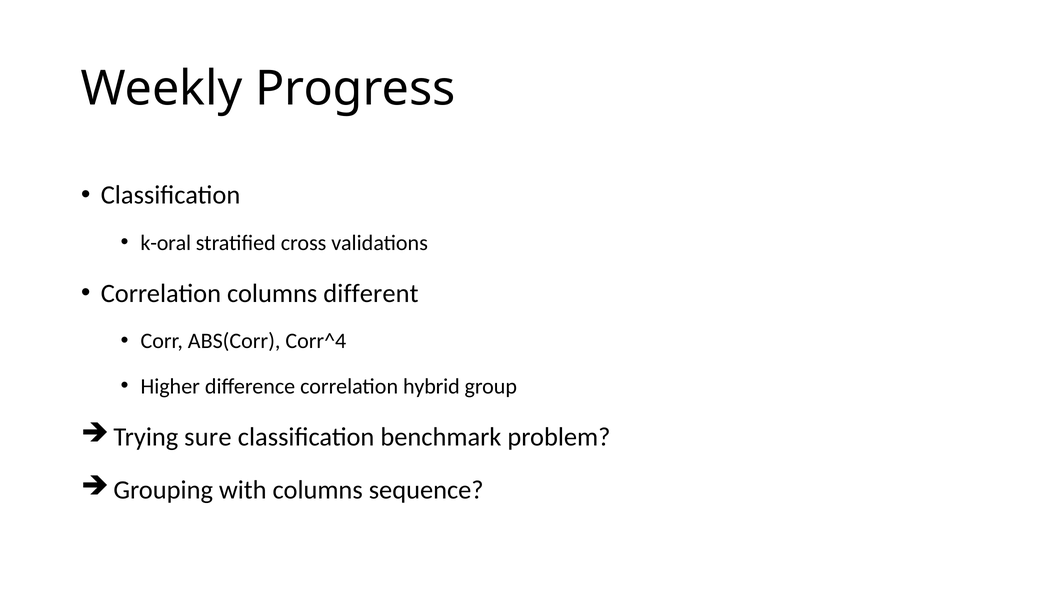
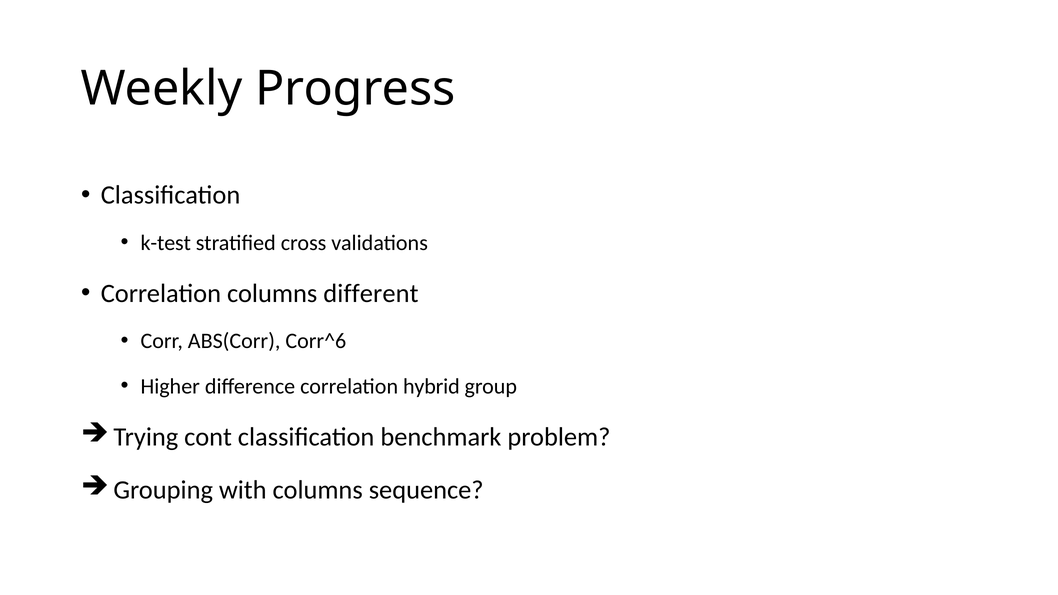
k-oral: k-oral -> k-test
Corr^4: Corr^4 -> Corr^6
sure: sure -> cont
